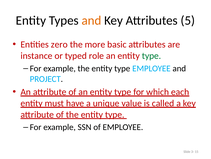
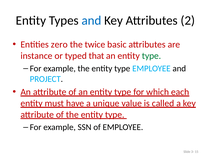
and at (91, 20) colour: orange -> blue
5: 5 -> 2
more: more -> twice
role: role -> that
